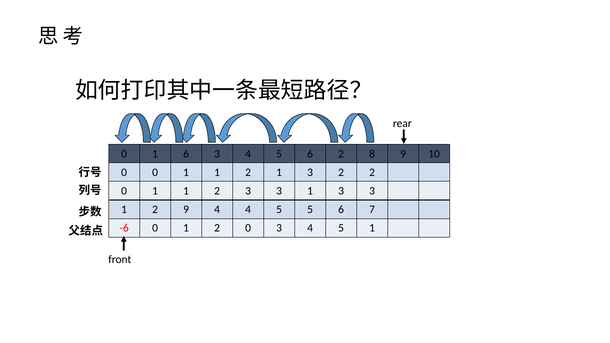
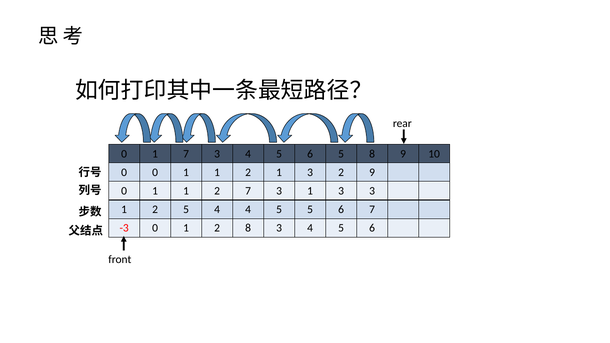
1 6: 6 -> 7
6 2: 2 -> 5
2 2: 2 -> 9
2 3: 3 -> 7
2 9: 9 -> 5
-6: -6 -> -3
1 2 0: 0 -> 8
1 at (372, 228): 1 -> 6
